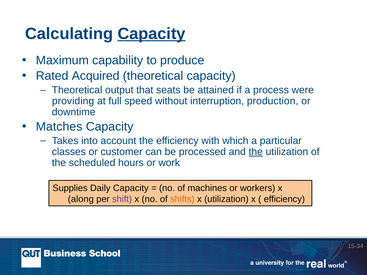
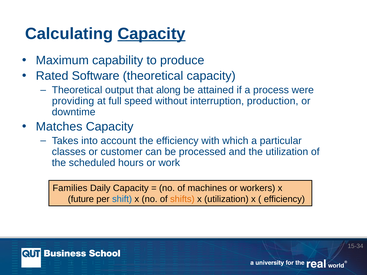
Acquired: Acquired -> Software
seats: seats -> along
the at (256, 152) underline: present -> none
Supplies: Supplies -> Families
along: along -> future
shift colour: purple -> blue
